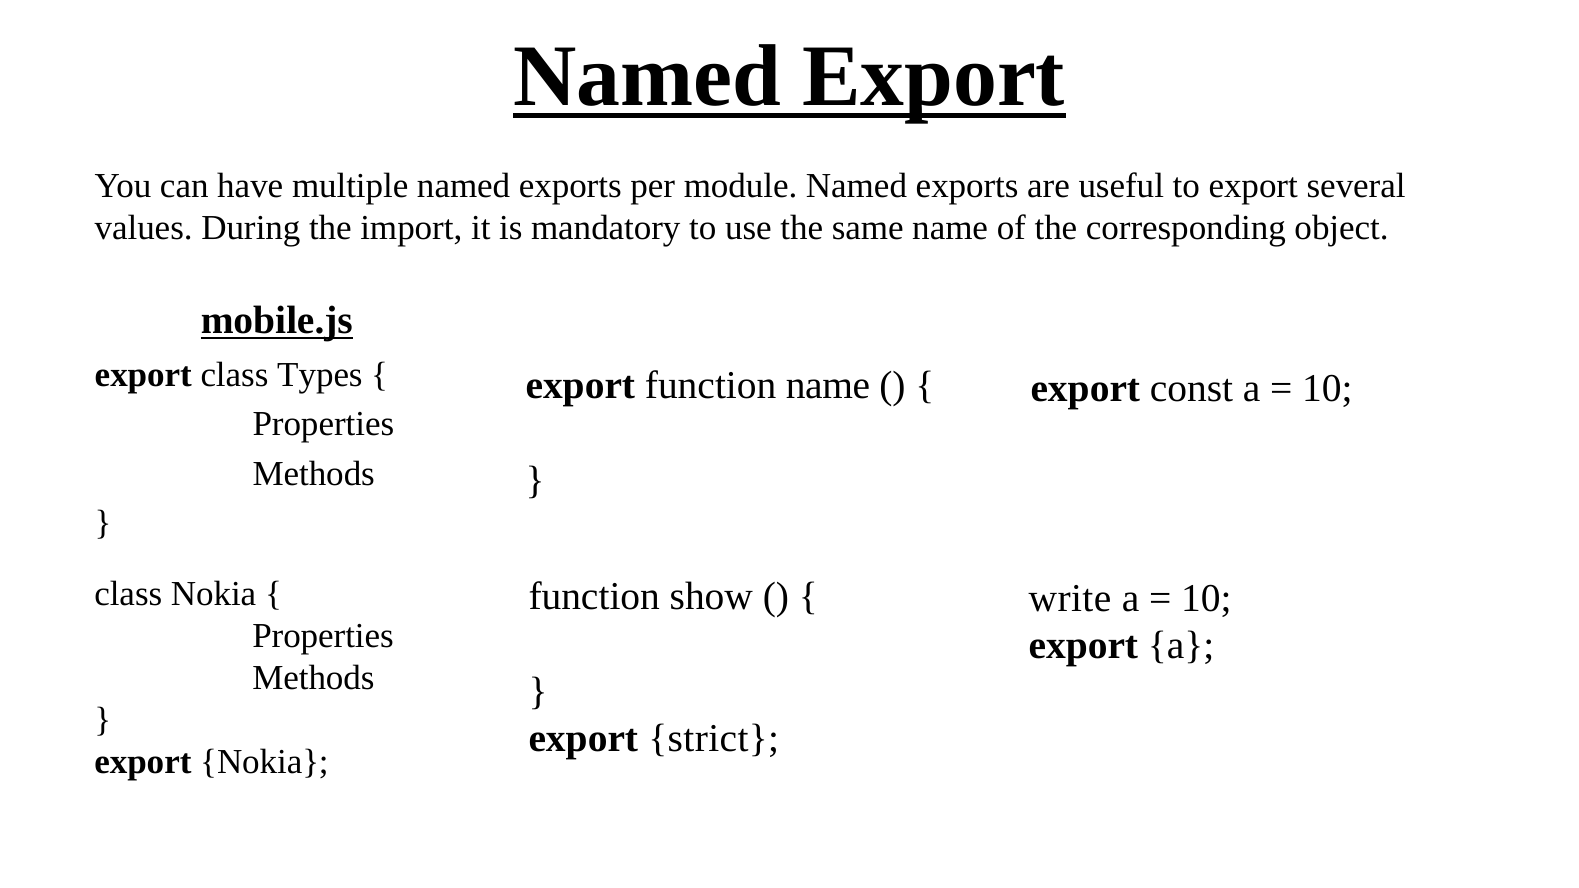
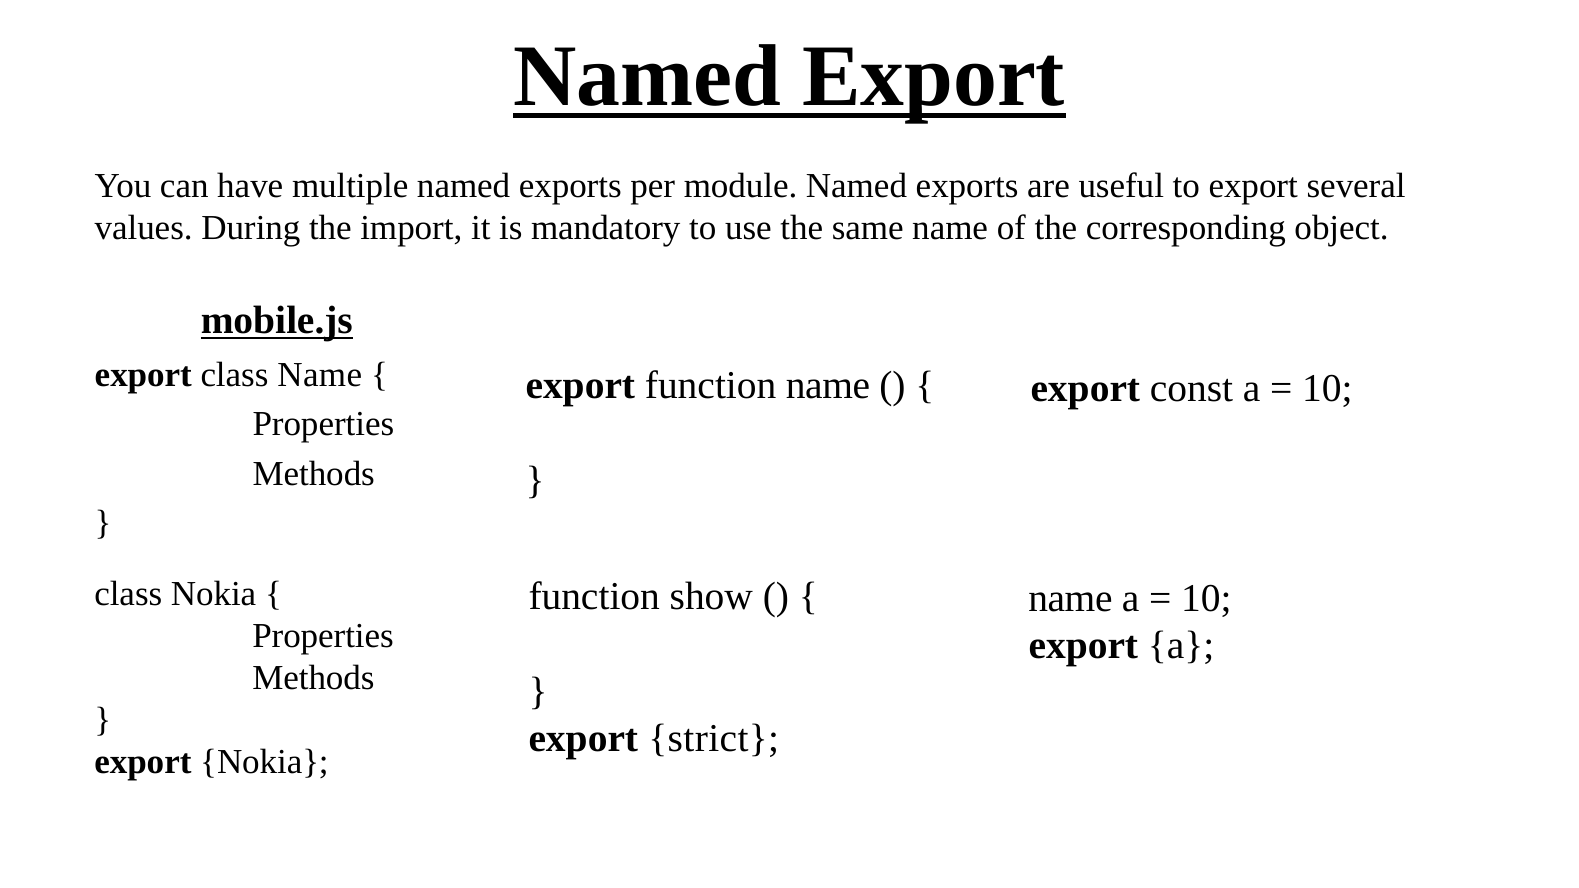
class Types: Types -> Name
write at (1070, 598): write -> name
